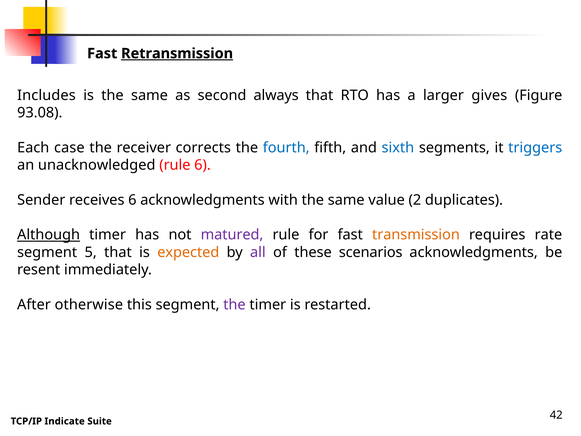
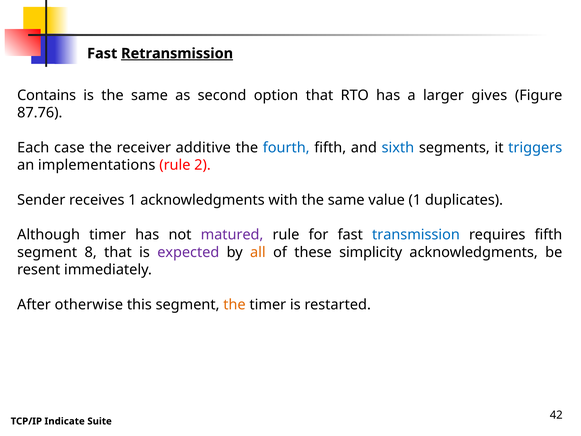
Includes: Includes -> Contains
always: always -> option
93.08: 93.08 -> 87.76
corrects: corrects -> additive
unacknowledged: unacknowledged -> implementations
rule 6: 6 -> 2
receives 6: 6 -> 1
value 2: 2 -> 1
Although underline: present -> none
transmission colour: orange -> blue
requires rate: rate -> fifth
5: 5 -> 8
expected colour: orange -> purple
all colour: purple -> orange
scenarios: scenarios -> simplicity
the at (234, 304) colour: purple -> orange
